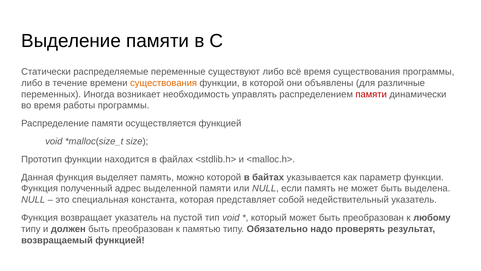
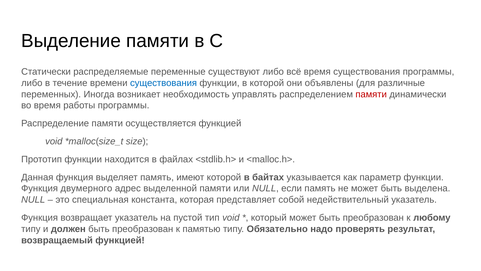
существования at (164, 83) colour: orange -> blue
можно: можно -> имеют
полученный: полученный -> двумерного
